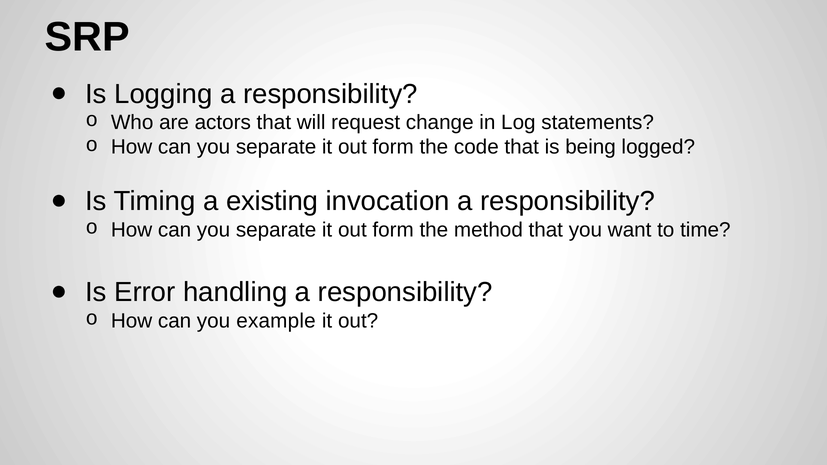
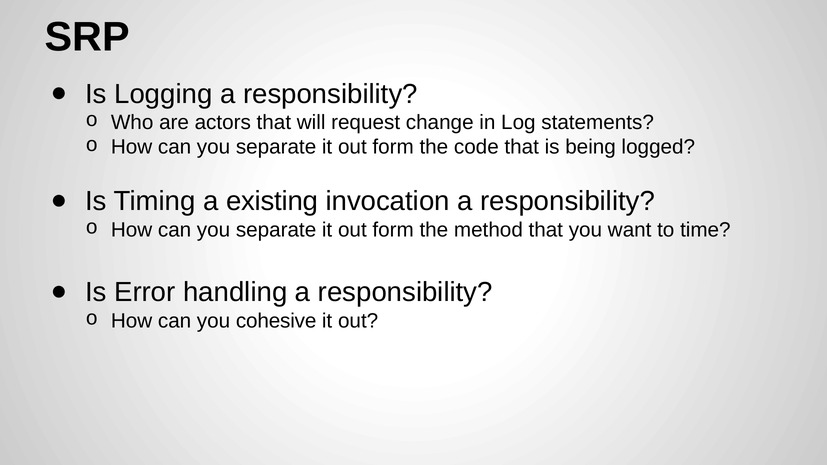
example: example -> cohesive
